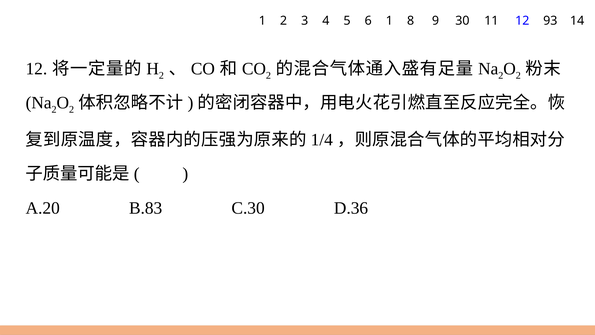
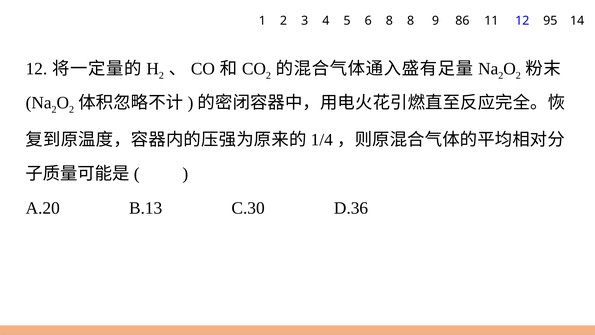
6 1: 1 -> 8
30: 30 -> 86
93: 93 -> 95
B.83: B.83 -> B.13
